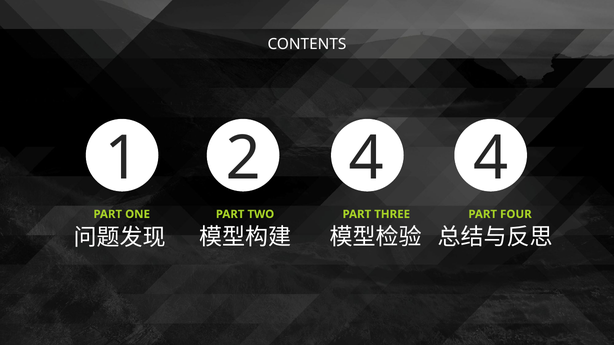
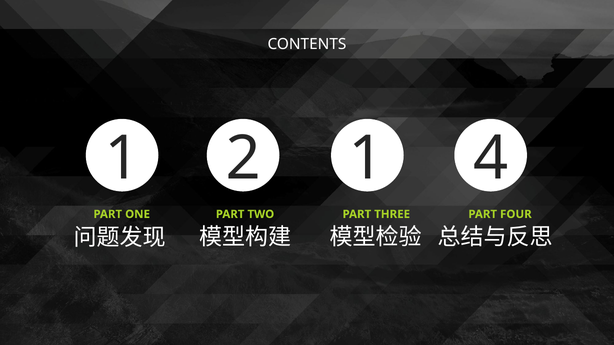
2 4: 4 -> 1
